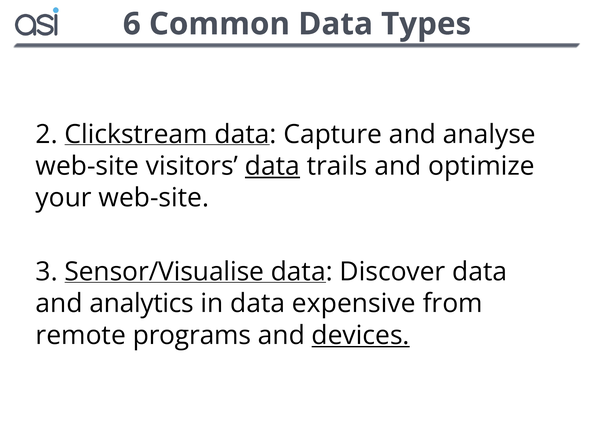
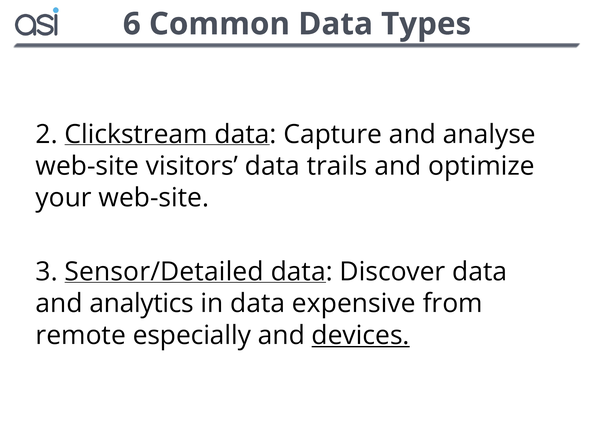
data at (272, 166) underline: present -> none
Sensor/Visualise: Sensor/Visualise -> Sensor/Detailed
programs: programs -> especially
